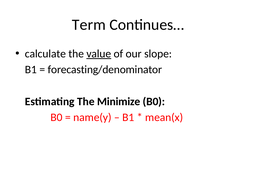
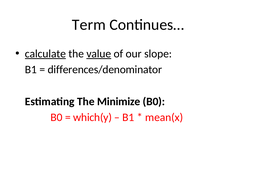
calculate underline: none -> present
forecasting/denominator: forecasting/denominator -> differences/denominator
name(y: name(y -> which(y
